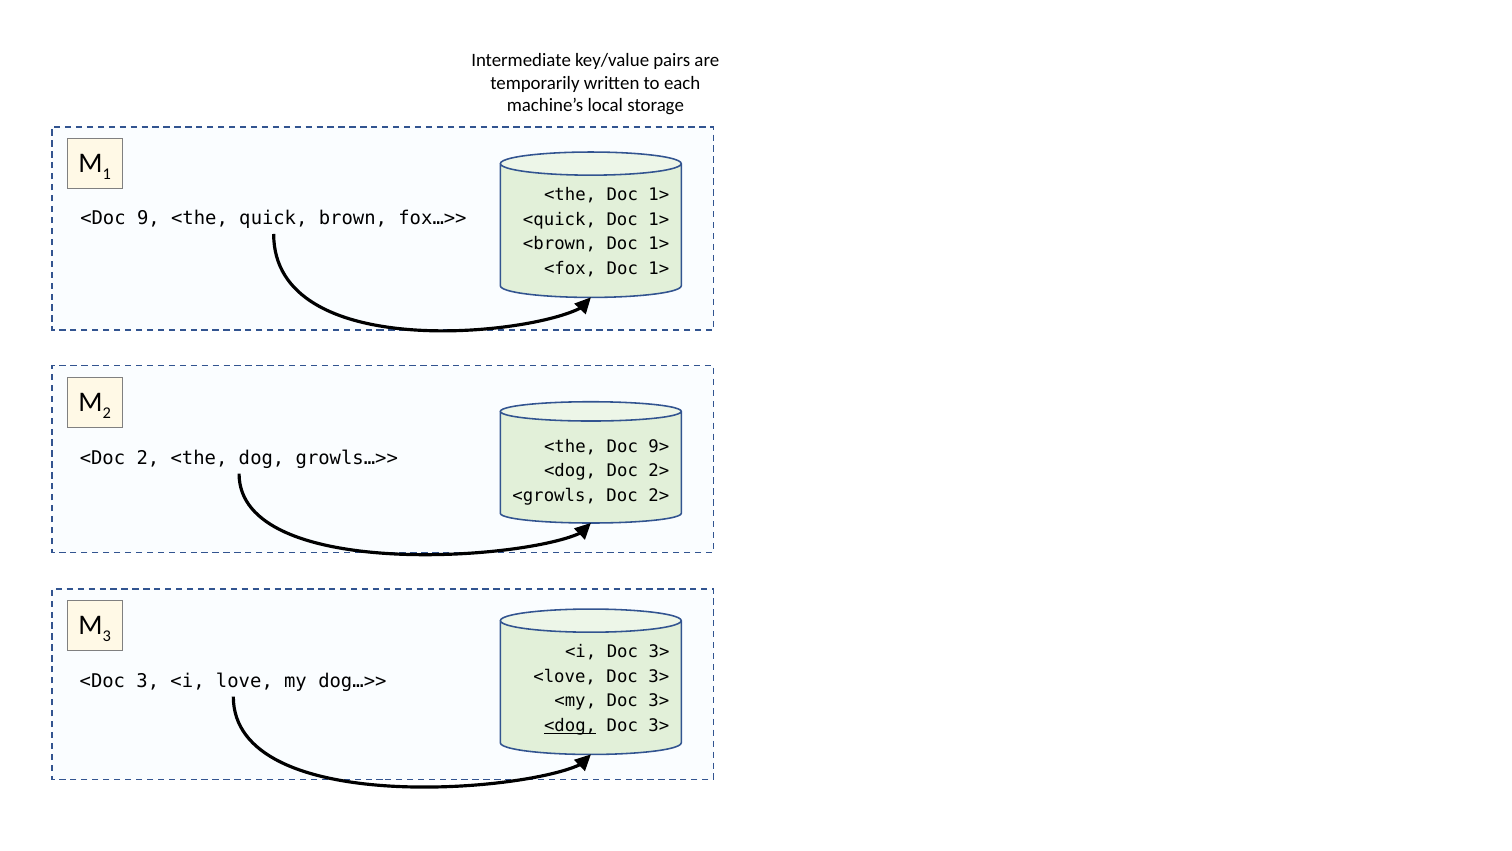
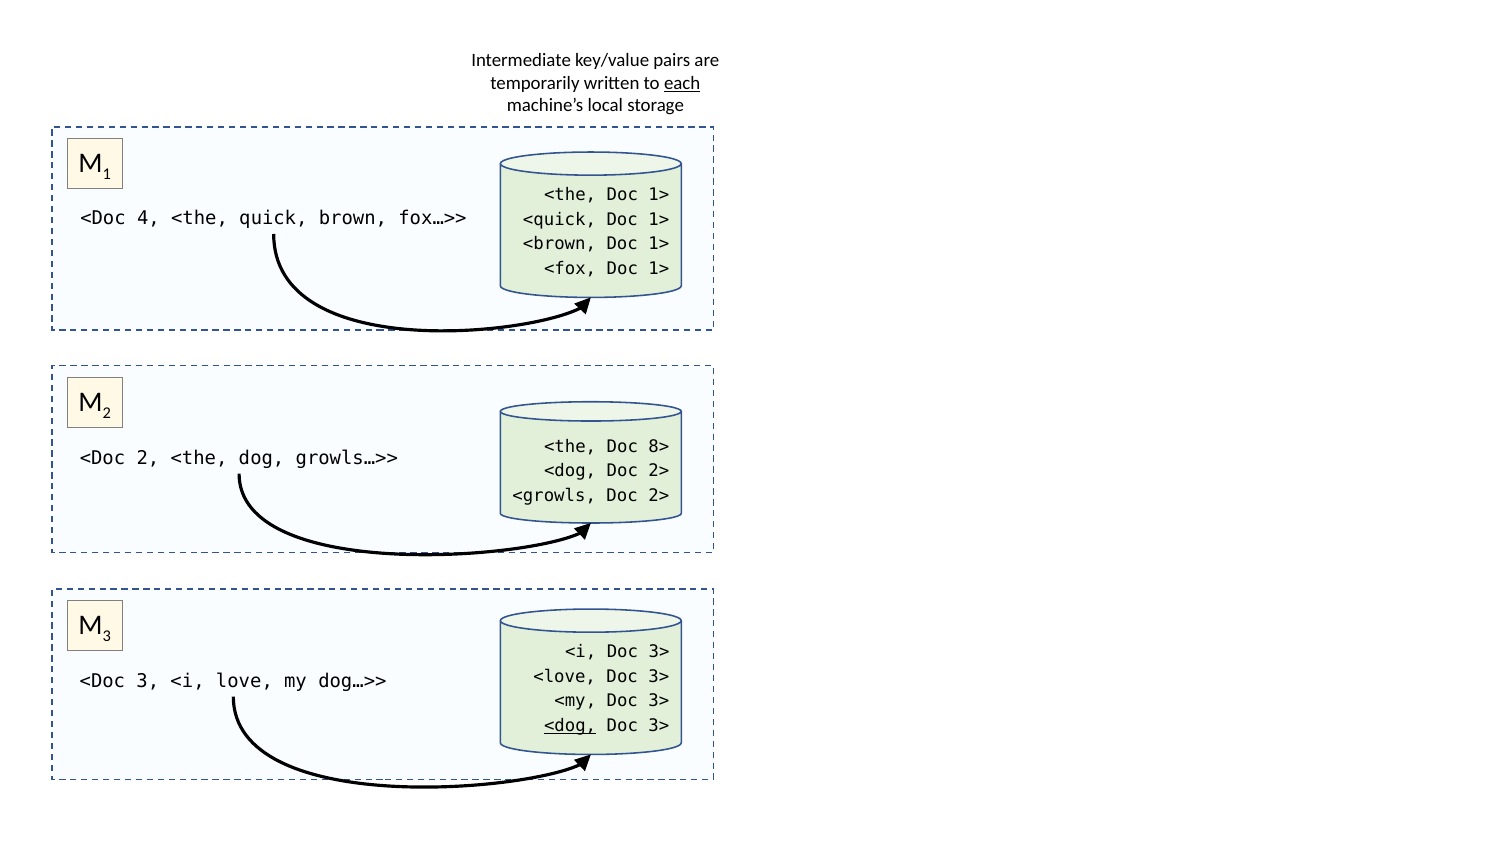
each underline: none -> present
9: 9 -> 4
9>: 9> -> 8>
